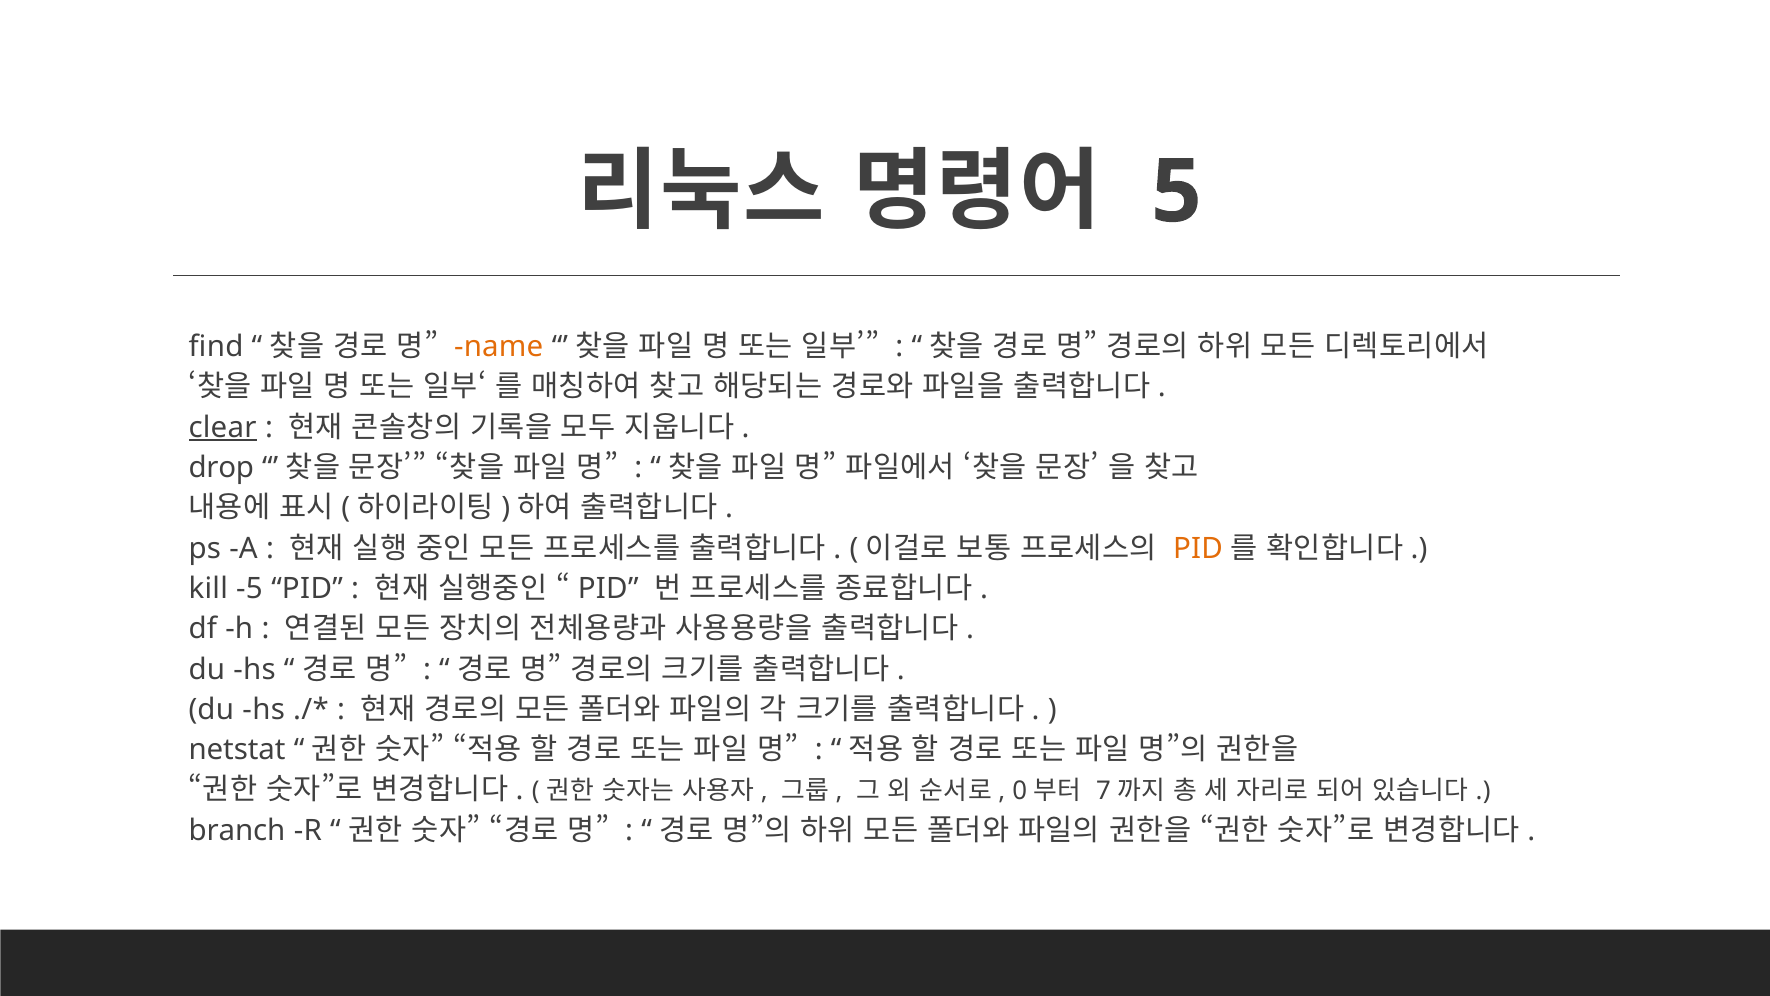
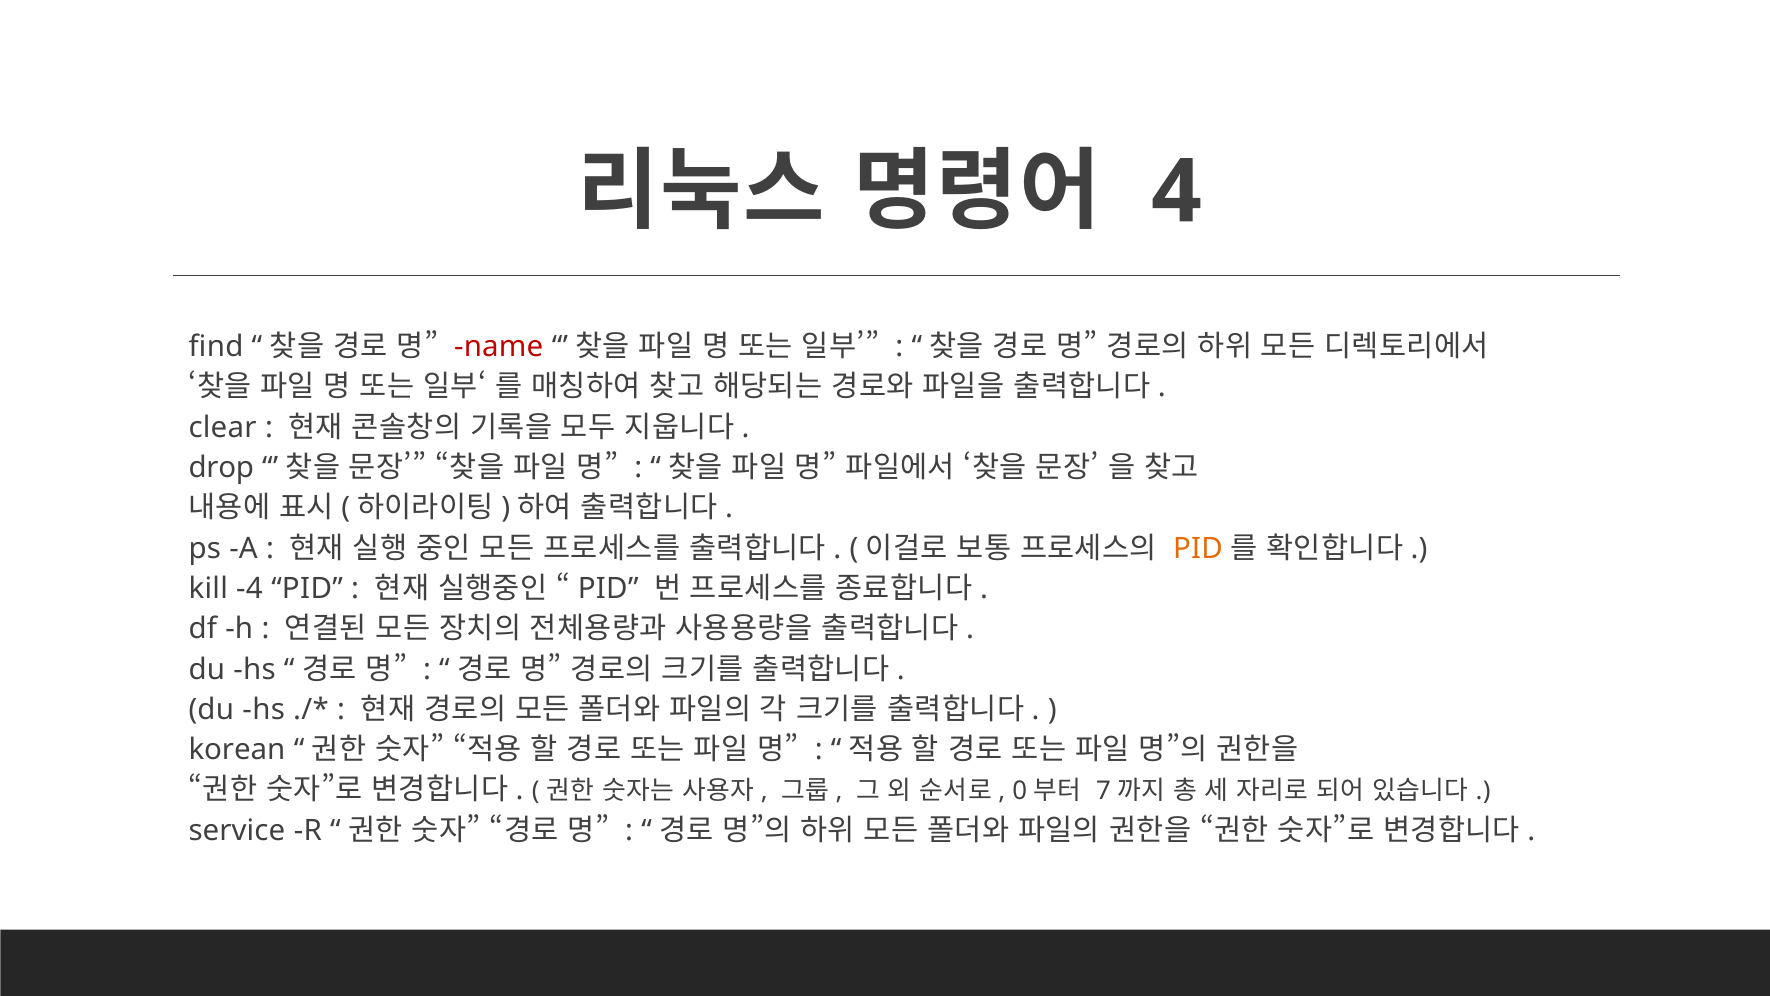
5: 5 -> 4
name colour: orange -> red
clear underline: present -> none
-5: -5 -> -4
netstat: netstat -> korean
branch: branch -> service
